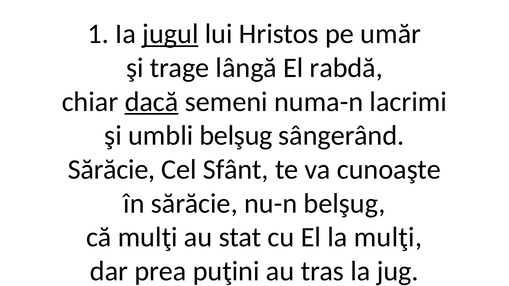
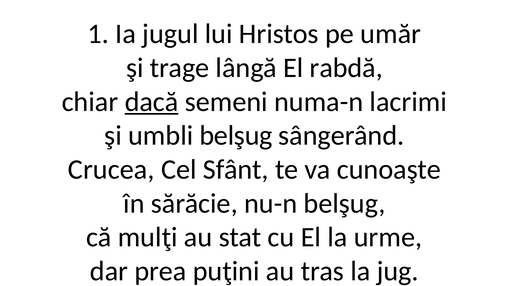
jugul underline: present -> none
Sărăcie at (111, 170): Sărăcie -> Crucea
la mulţi: mulţi -> urme
